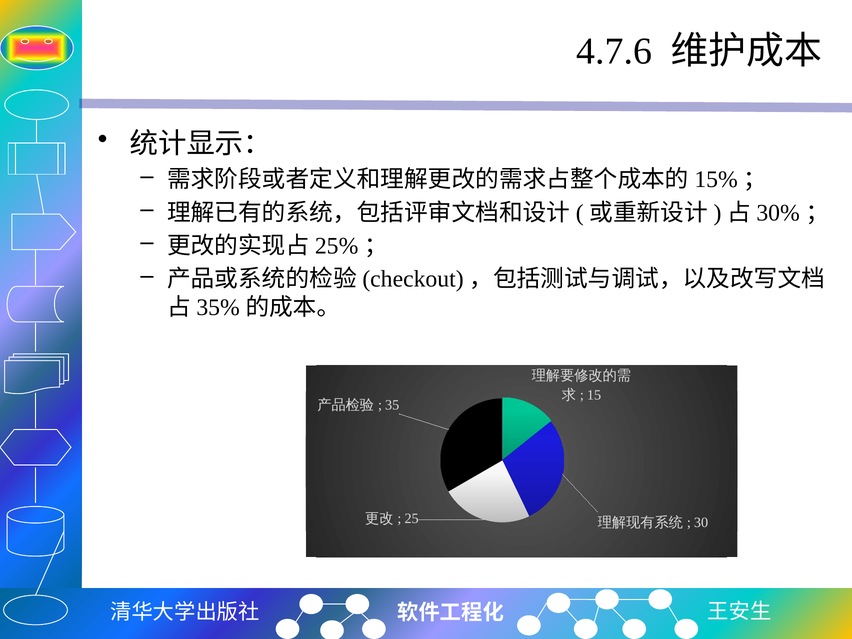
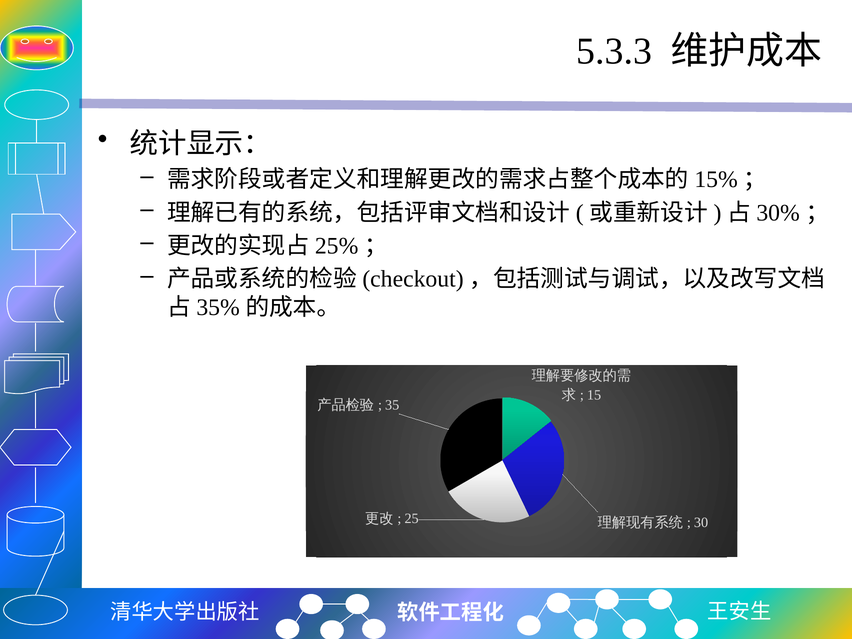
4.7.6: 4.7.6 -> 5.3.3
